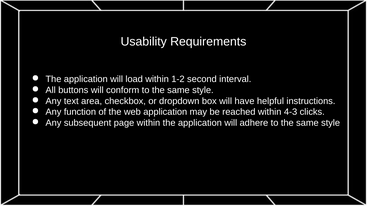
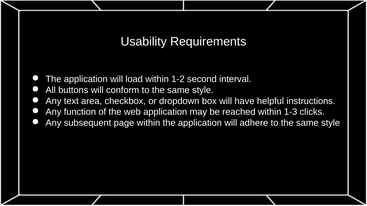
4-3: 4-3 -> 1-3
